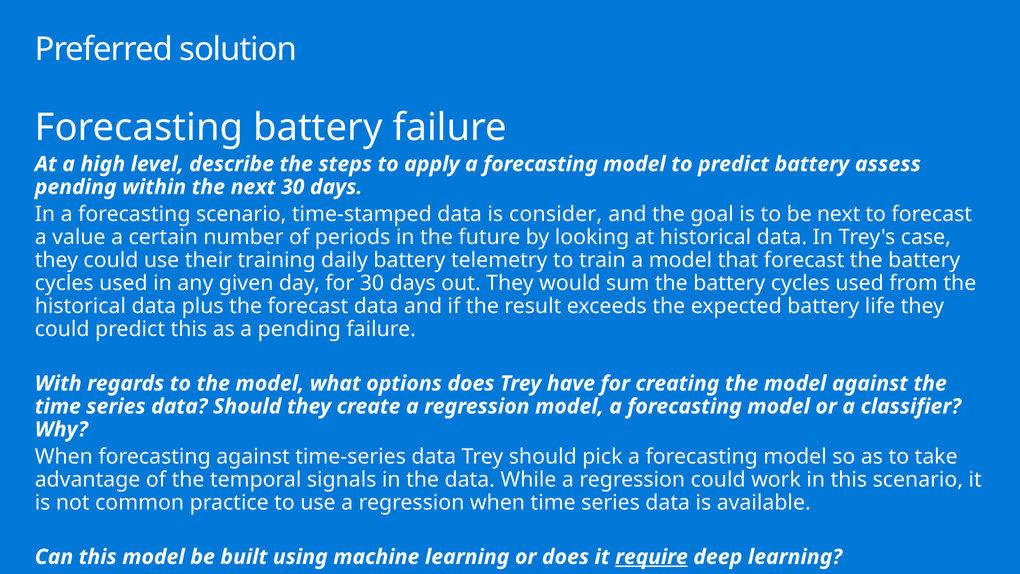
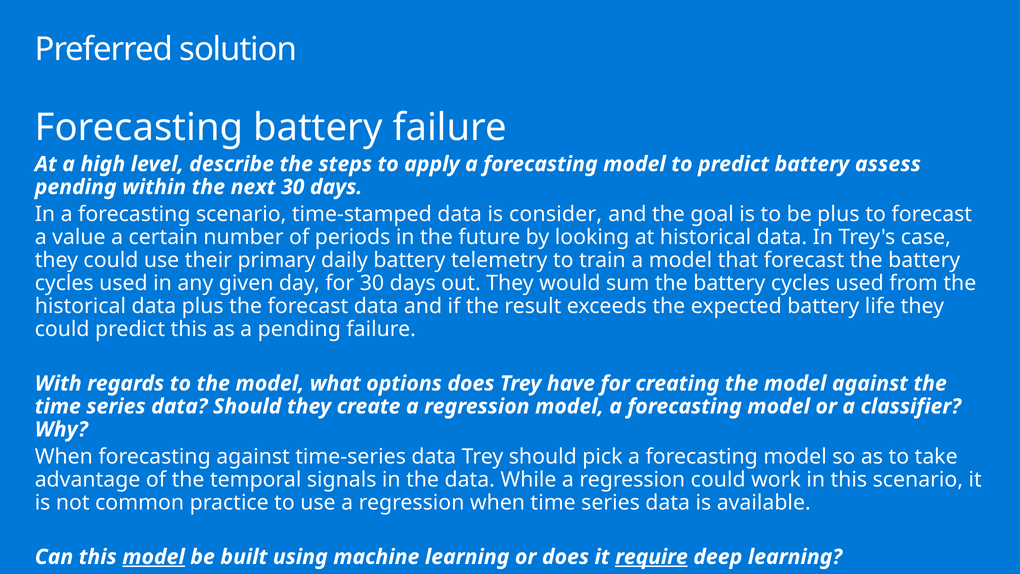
be next: next -> plus
training: training -> primary
model at (154, 557) underline: none -> present
